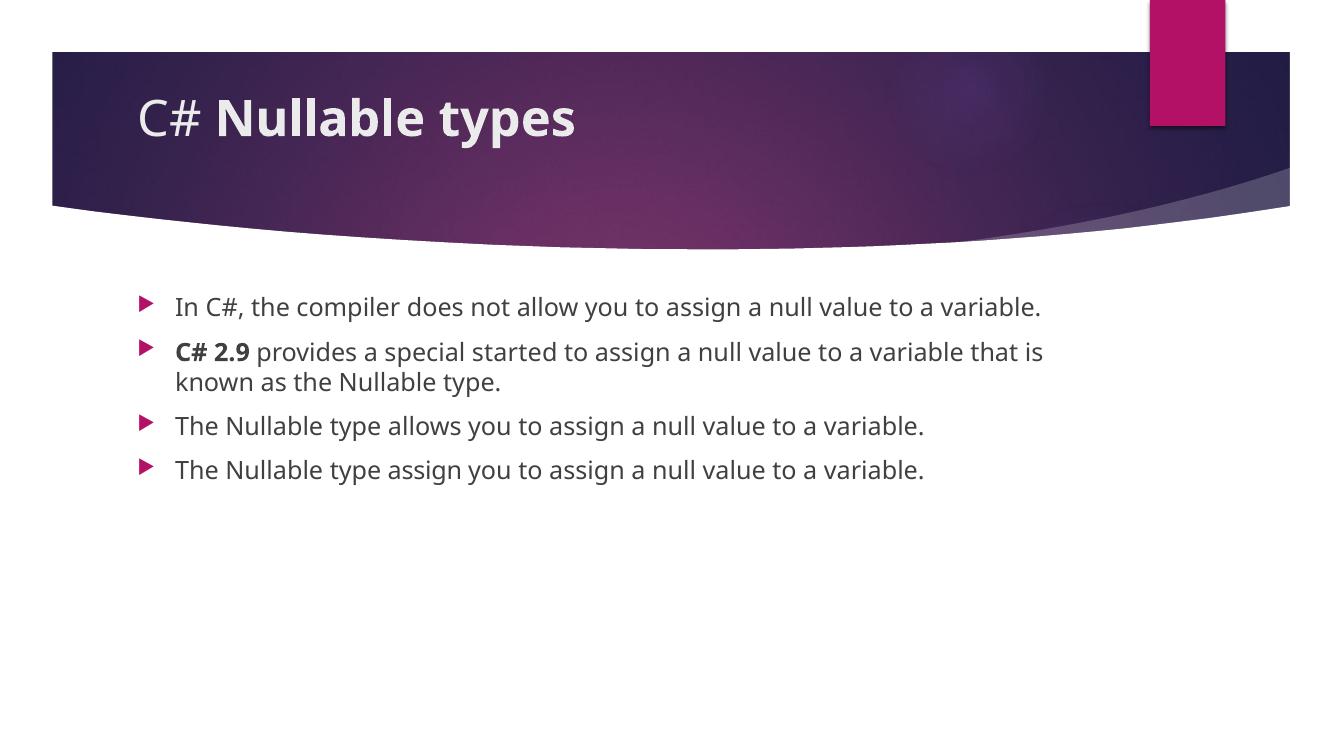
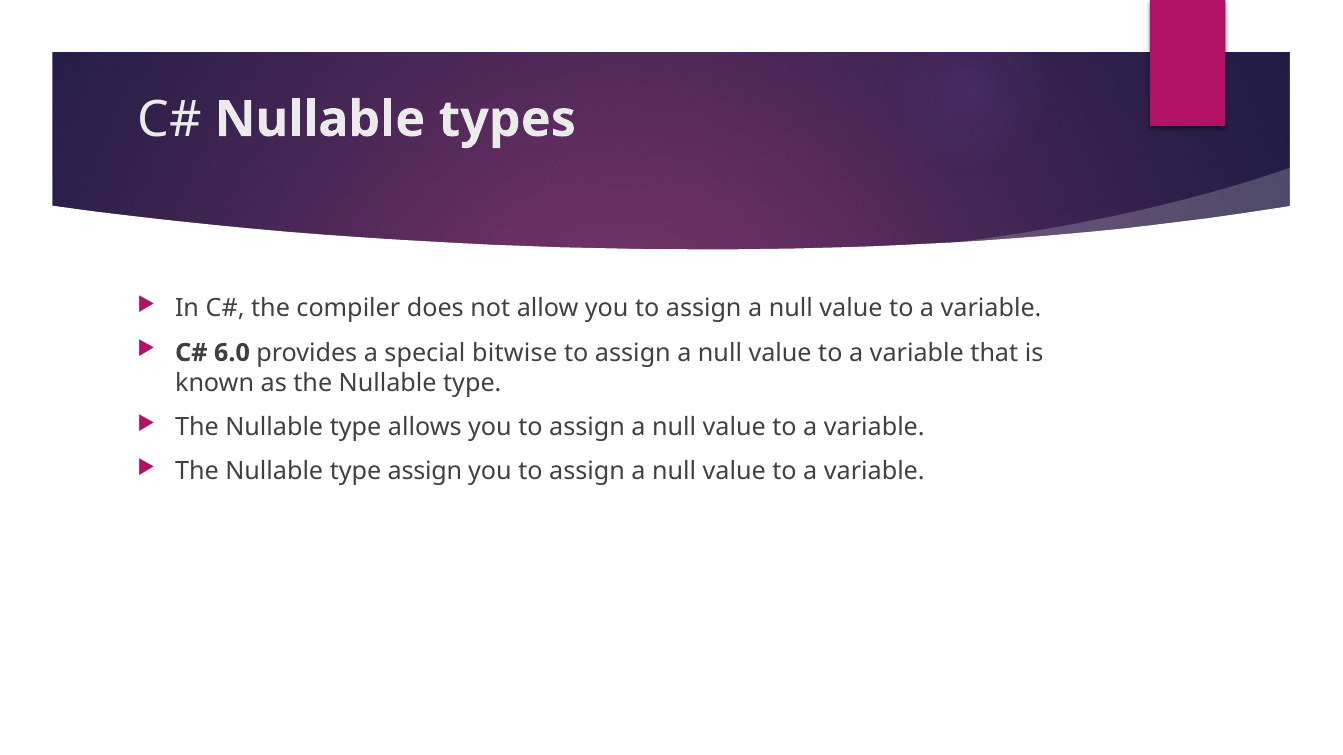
2.9: 2.9 -> 6.0
started: started -> bitwise
